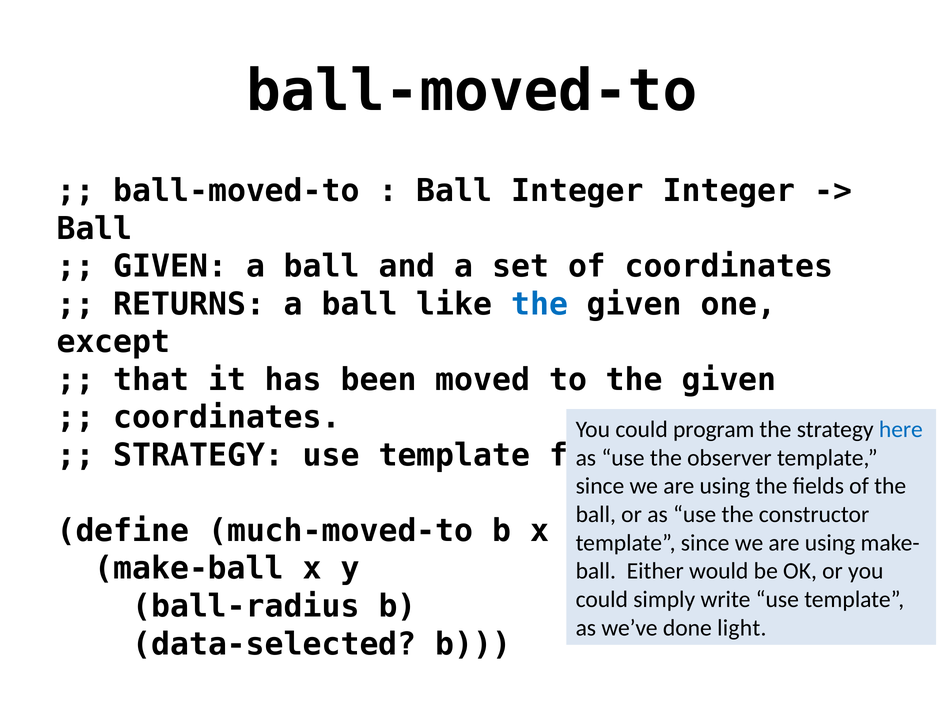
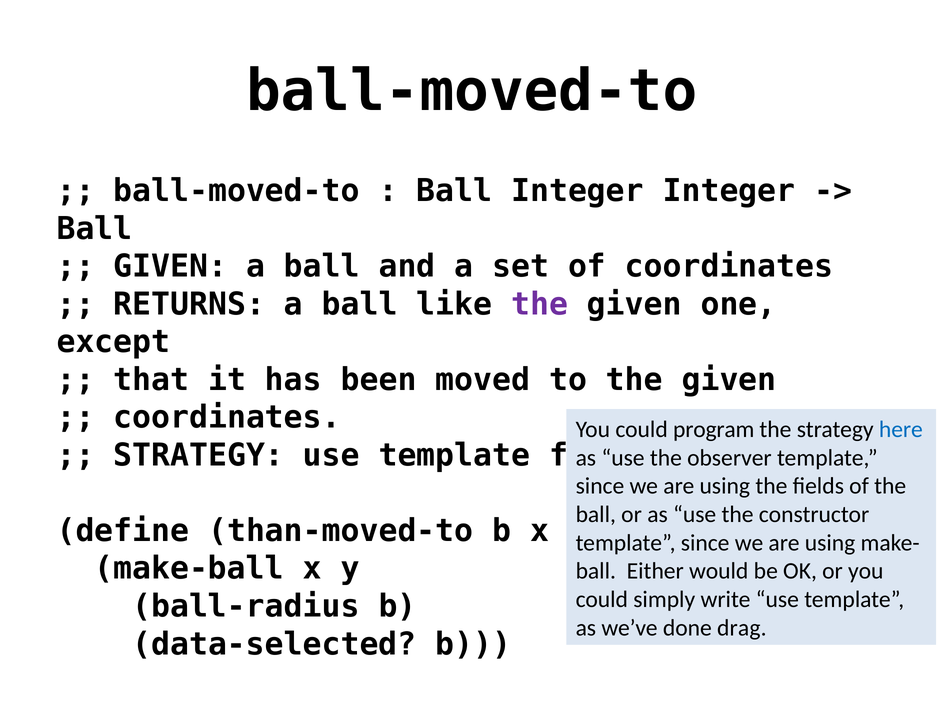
the at (540, 304) colour: blue -> purple
much-moved-to: much-moved-to -> than-moved-to
light: light -> drag
